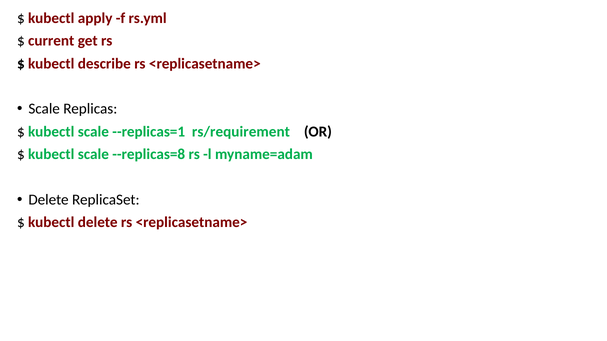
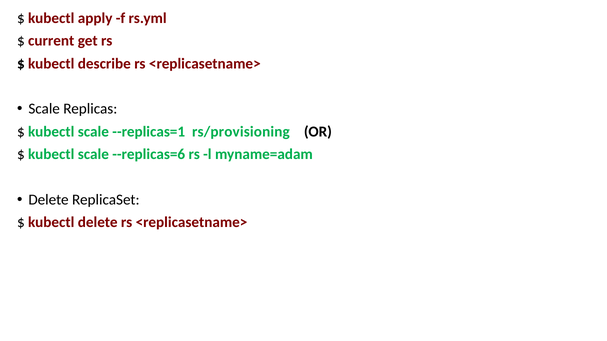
rs/requirement: rs/requirement -> rs/provisioning
--replicas=8: --replicas=8 -> --replicas=6
